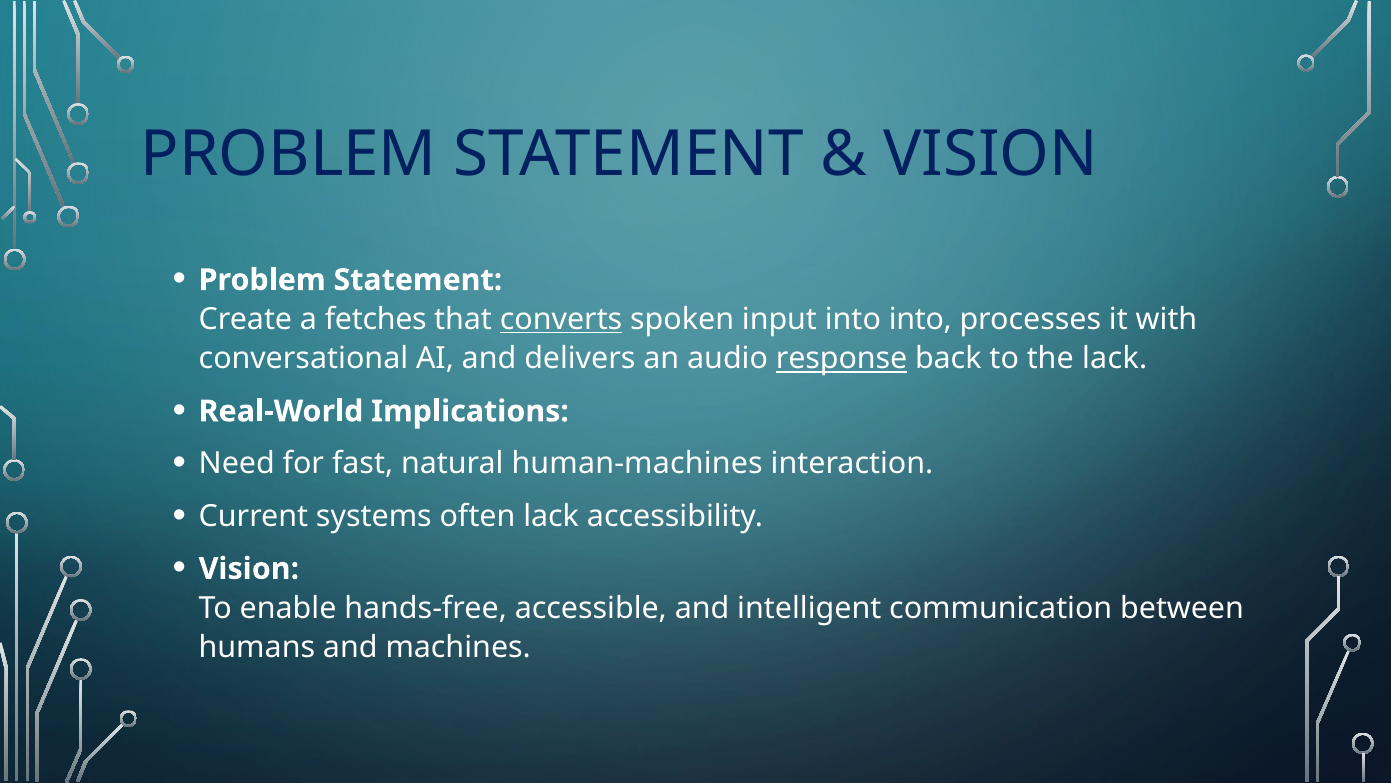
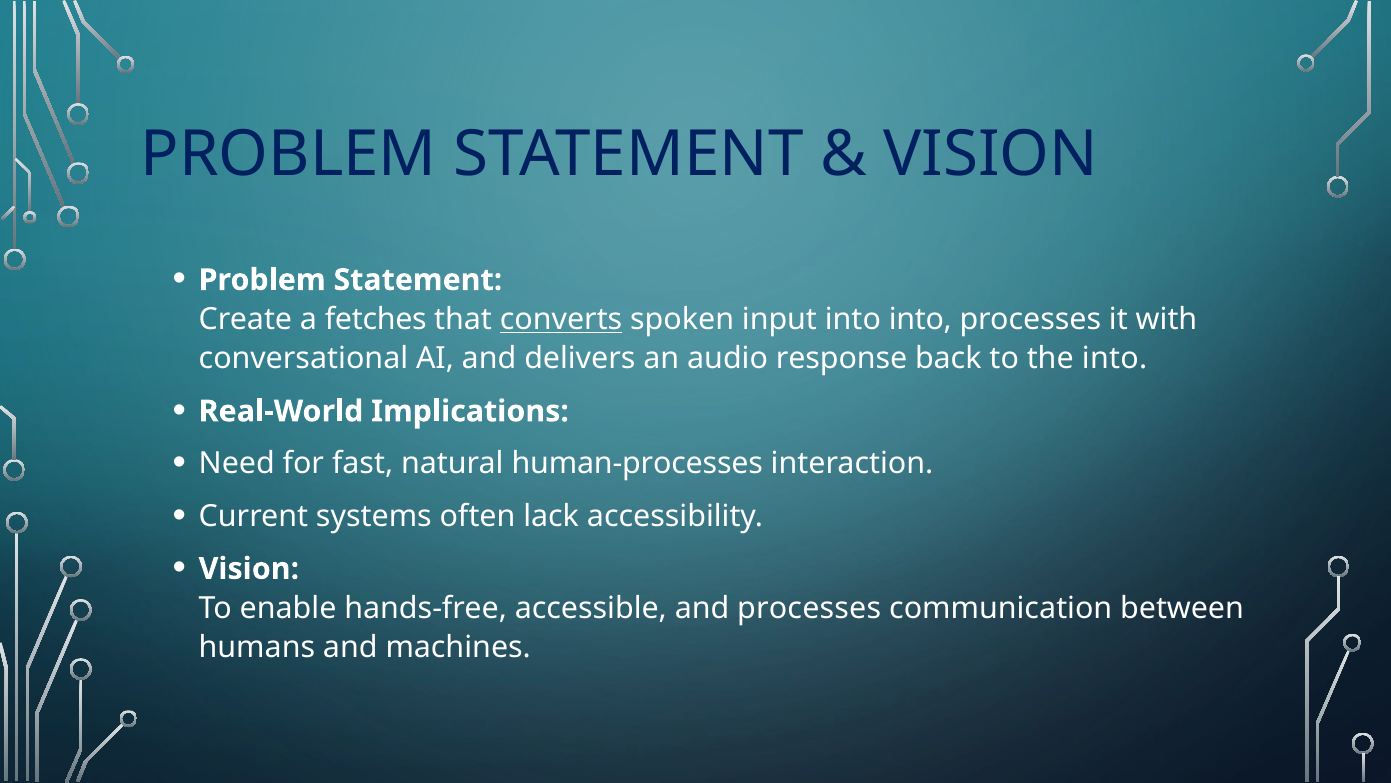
response underline: present -> none
the lack: lack -> into
human-machines: human-machines -> human-processes
and intelligent: intelligent -> processes
